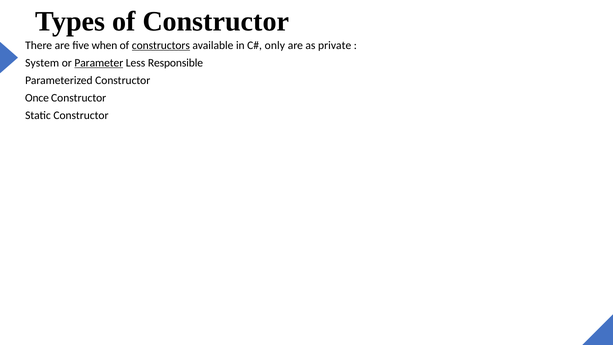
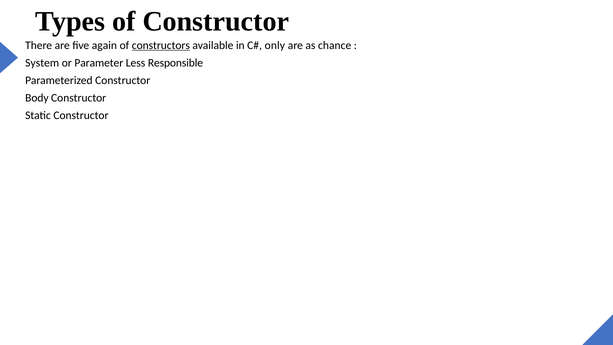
when: when -> again
private: private -> chance
Parameter underline: present -> none
Once: Once -> Body
